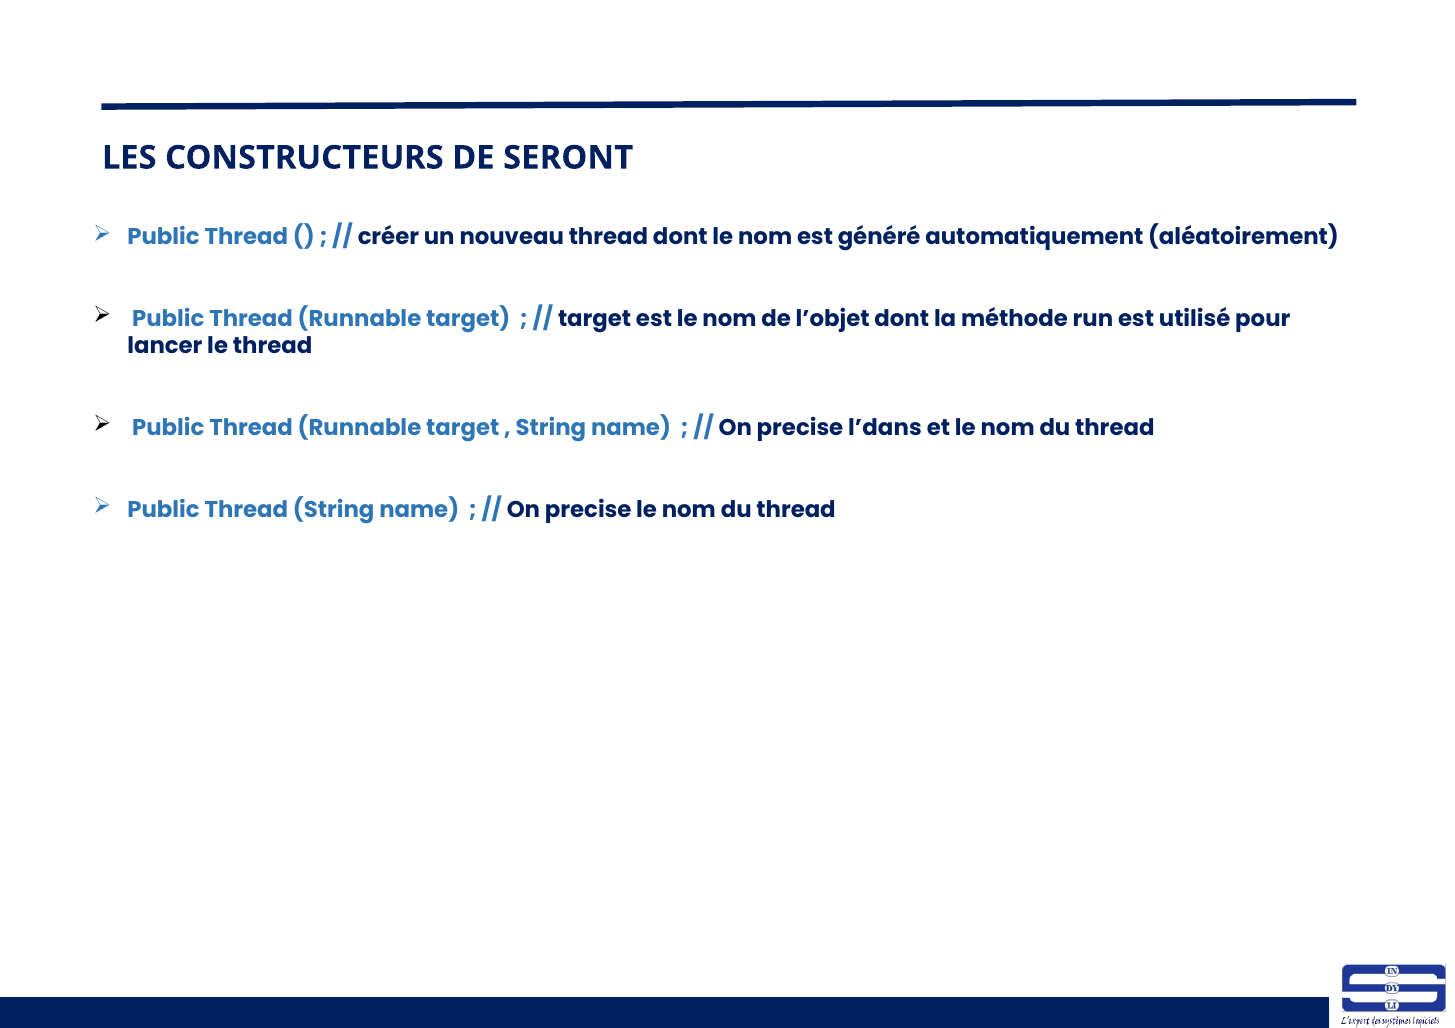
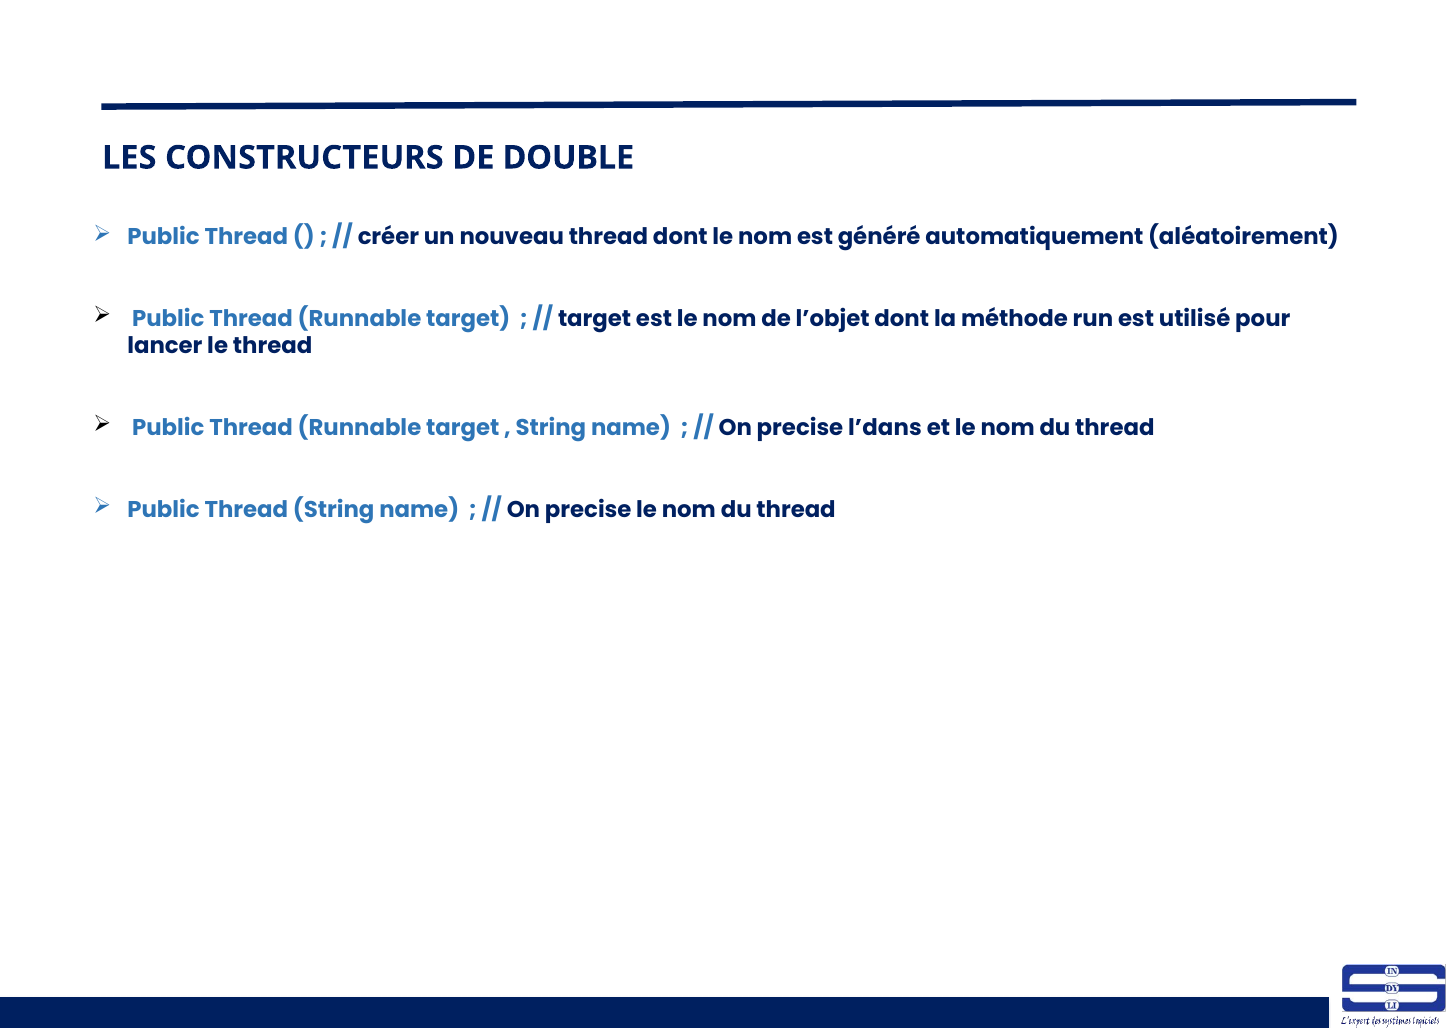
SERONT: SERONT -> DOUBLE
